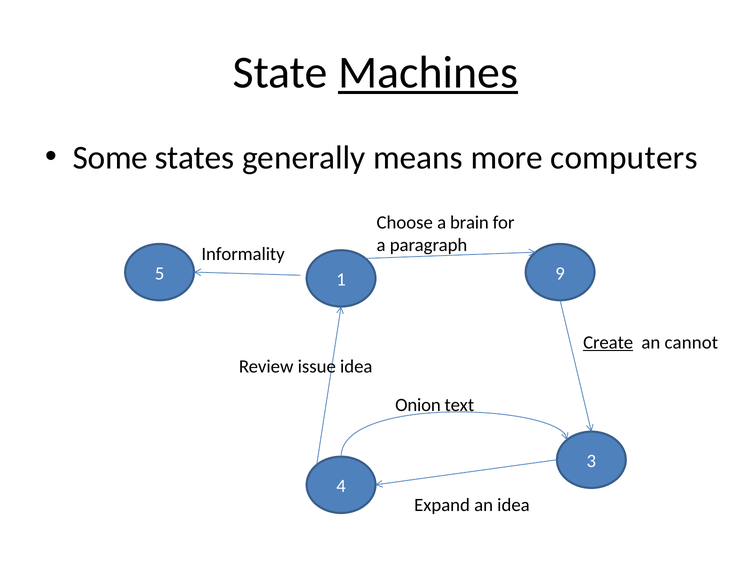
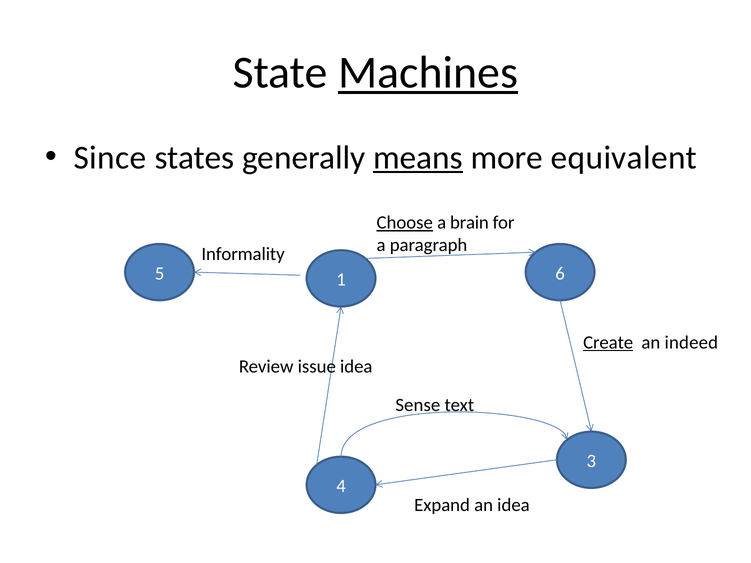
Some: Some -> Since
means underline: none -> present
computers: computers -> equivalent
Choose underline: none -> present
9: 9 -> 6
cannot: cannot -> indeed
Onion: Onion -> Sense
